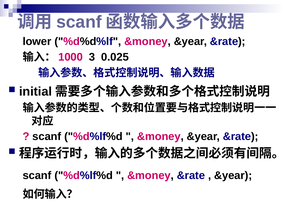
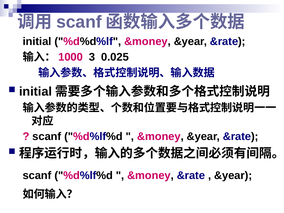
lower at (37, 42): lower -> initial
